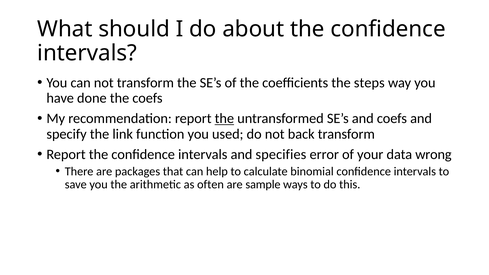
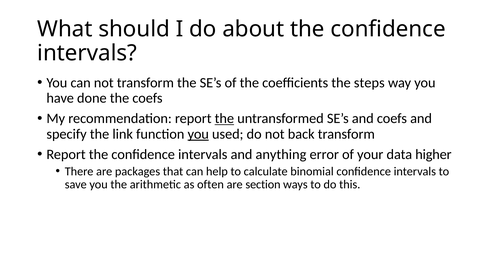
you at (198, 134) underline: none -> present
specifies: specifies -> anything
wrong: wrong -> higher
sample: sample -> section
